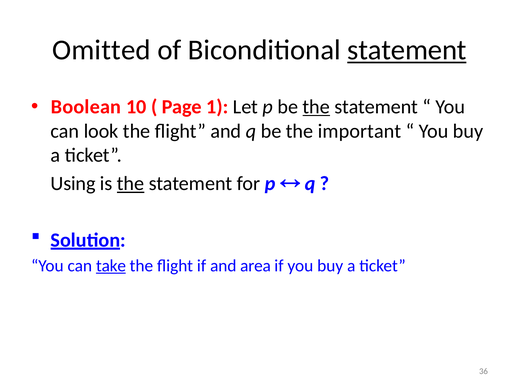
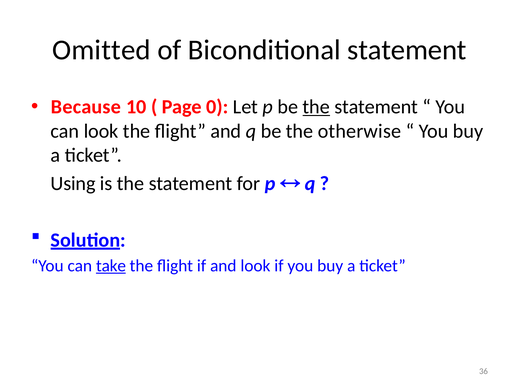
statement at (407, 50) underline: present -> none
Boolean: Boolean -> Because
1: 1 -> 0
important: important -> otherwise
the at (131, 184) underline: present -> none
and area: area -> look
